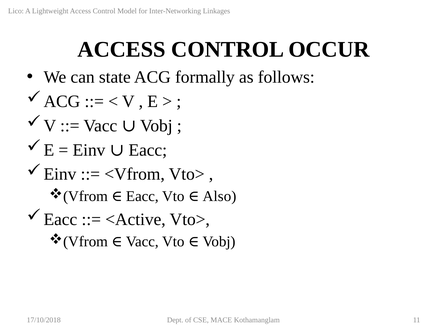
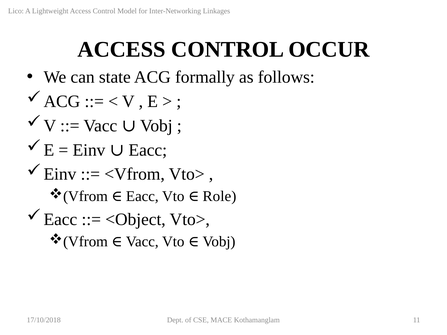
Also: Also -> Role
<Active: <Active -> <Object
